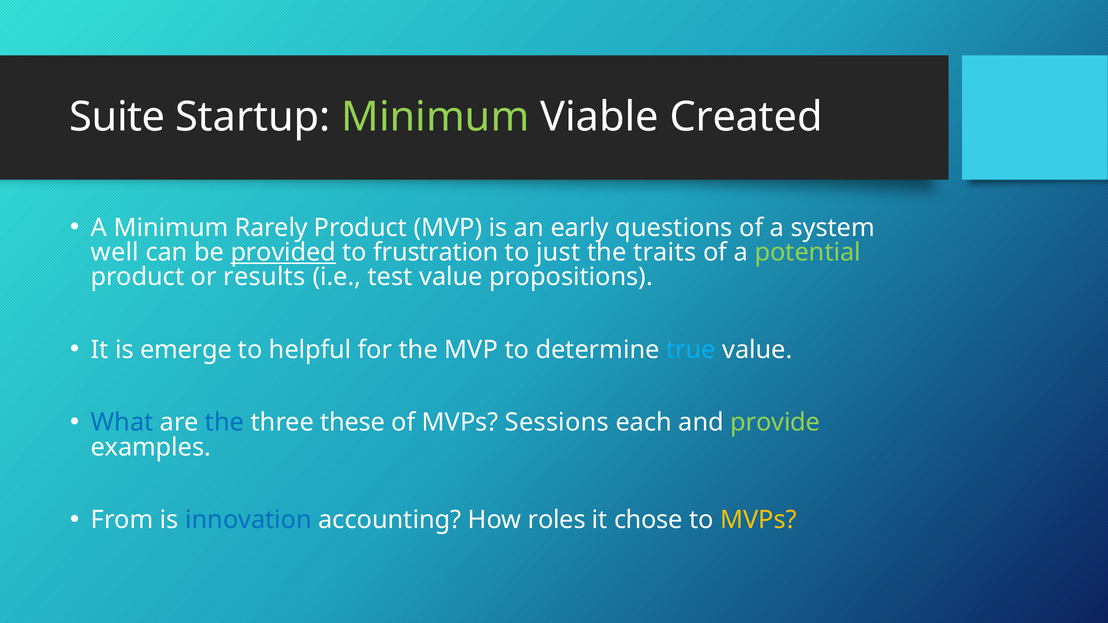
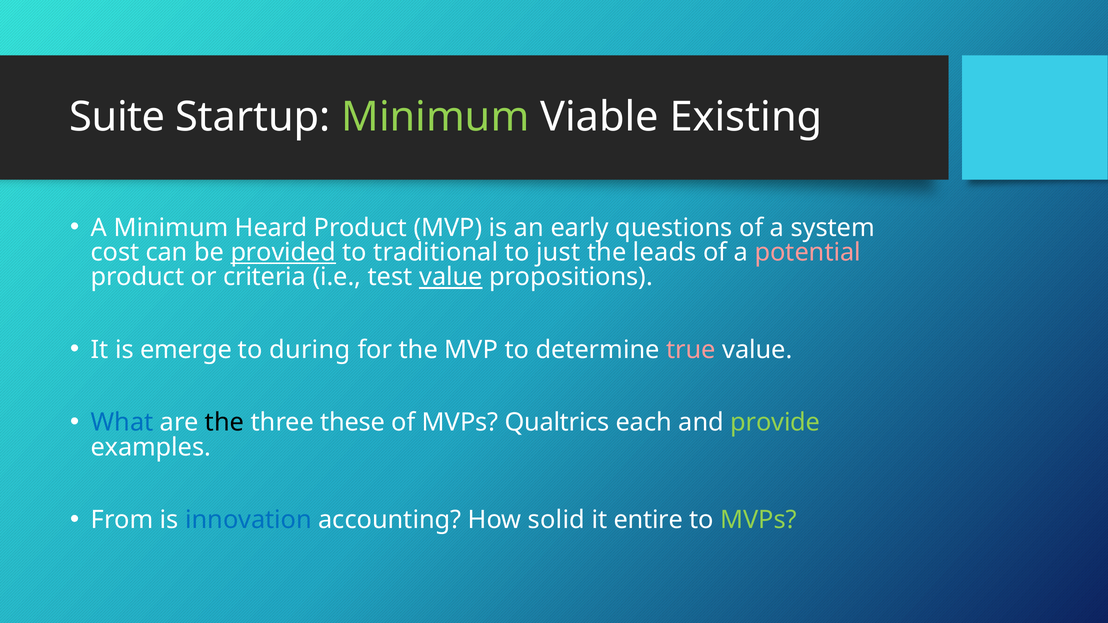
Created: Created -> Existing
Rarely: Rarely -> Heard
well: well -> cost
frustration: frustration -> traditional
traits: traits -> leads
potential colour: light green -> pink
results: results -> criteria
value at (451, 277) underline: none -> present
helpful: helpful -> during
true colour: light blue -> pink
the at (225, 423) colour: blue -> black
Sessions: Sessions -> Qualtrics
roles: roles -> solid
chose: chose -> entire
MVPs at (758, 520) colour: yellow -> light green
